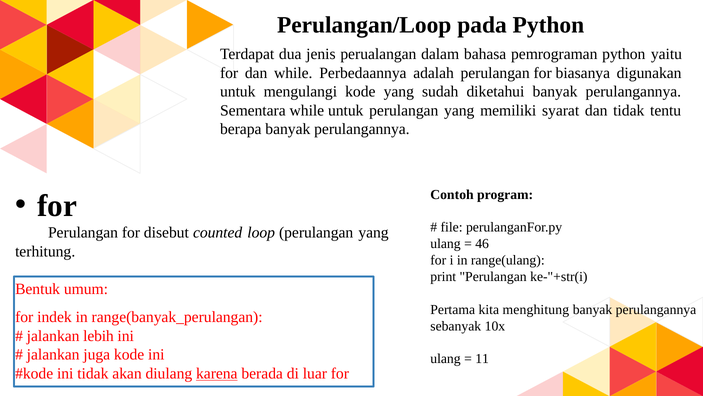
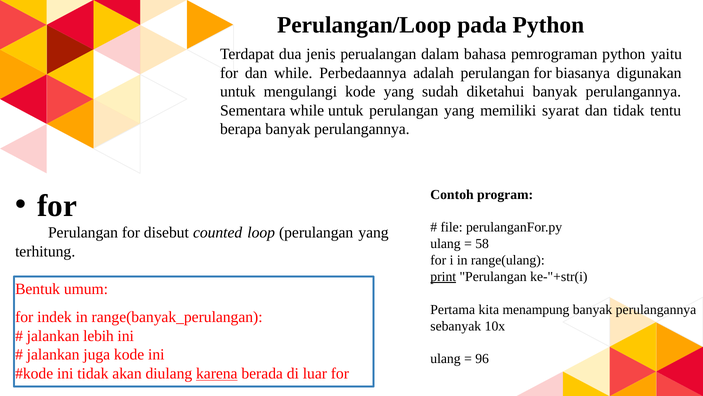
46: 46 -> 58
print underline: none -> present
menghitung: menghitung -> menampung
11: 11 -> 96
